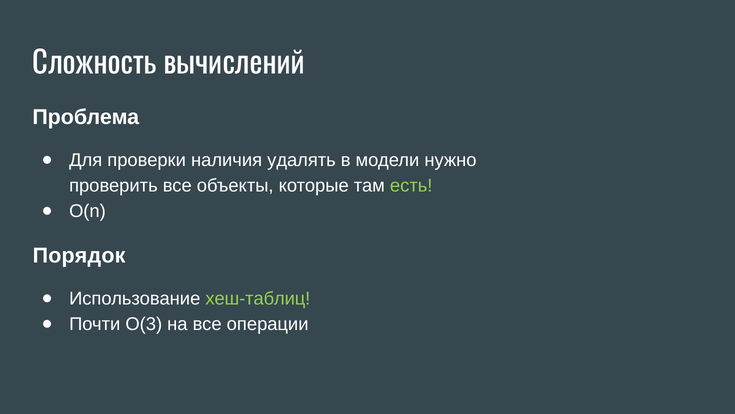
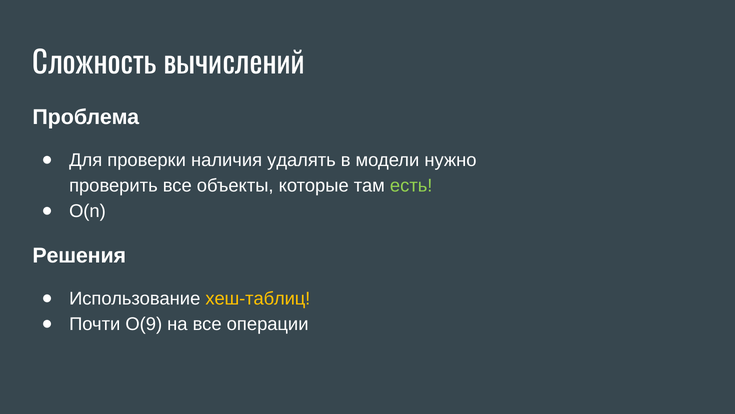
Порядок: Порядок -> Решения
хеш-таблиц colour: light green -> yellow
O(3: O(3 -> O(9
